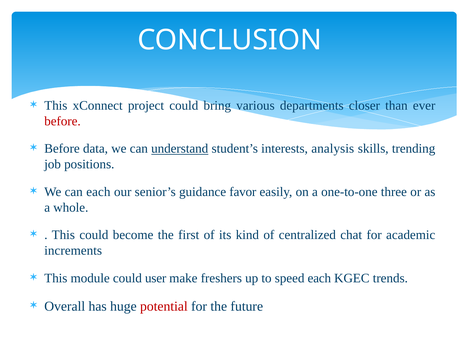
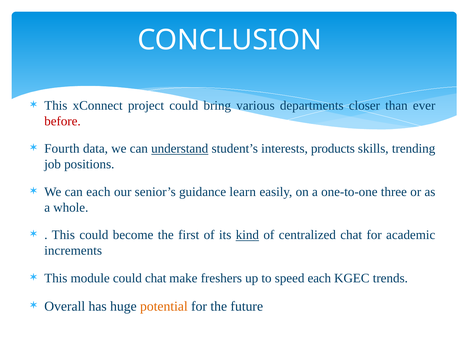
Before at (62, 149): Before -> Fourth
analysis: analysis -> products
favor: favor -> learn
kind underline: none -> present
could user: user -> chat
potential colour: red -> orange
